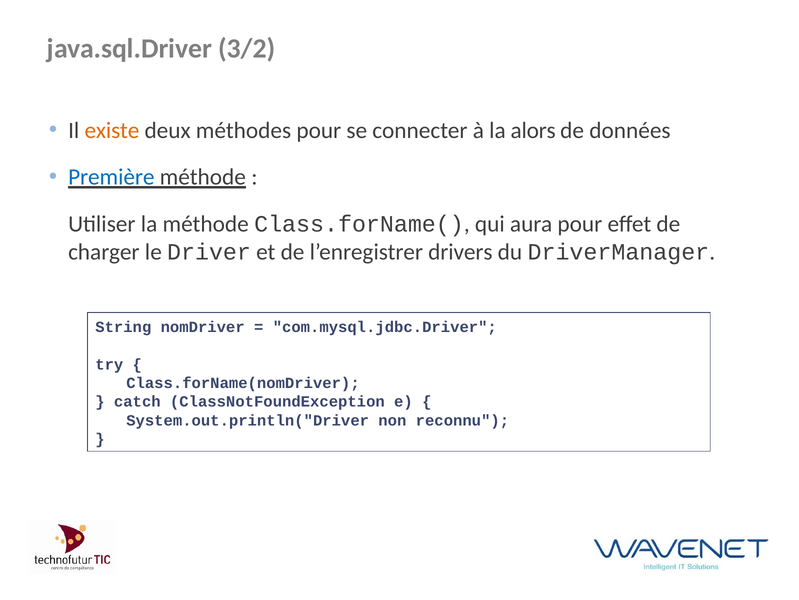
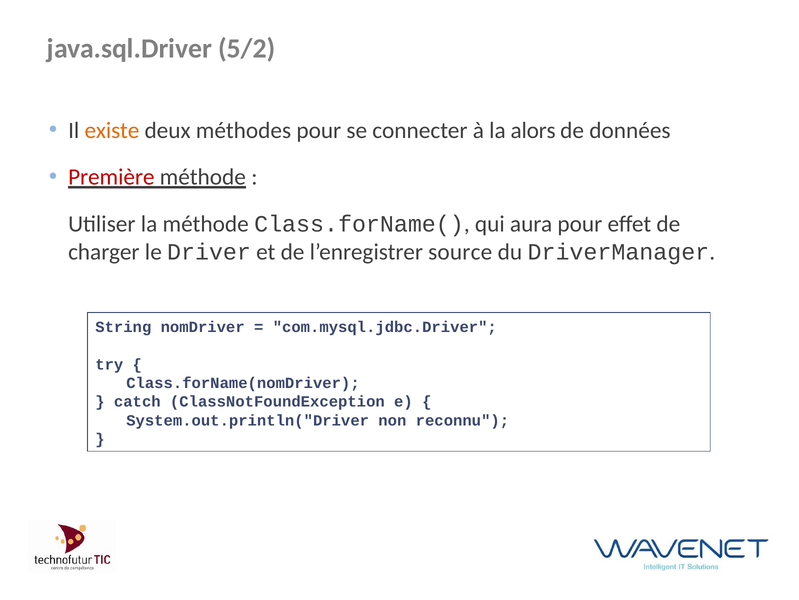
3/2: 3/2 -> 5/2
Première colour: blue -> red
drivers: drivers -> source
